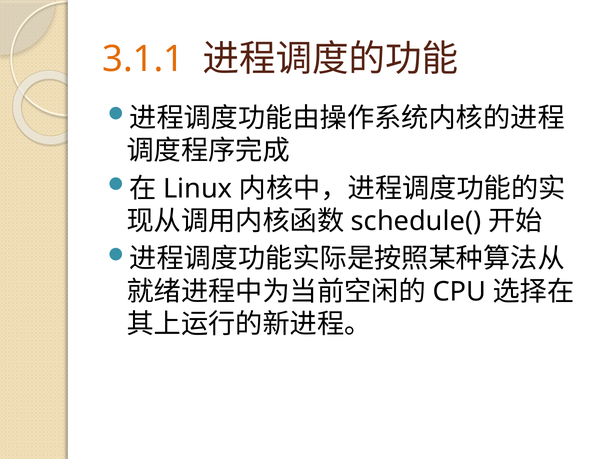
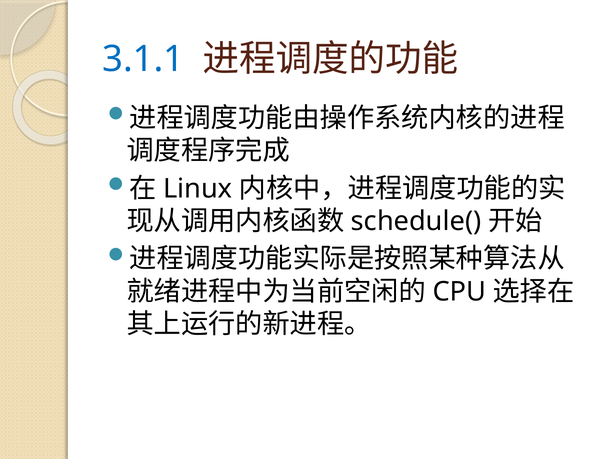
3.1.1 colour: orange -> blue
